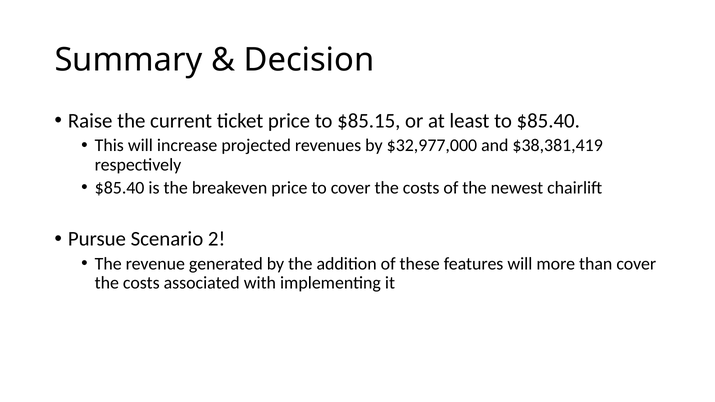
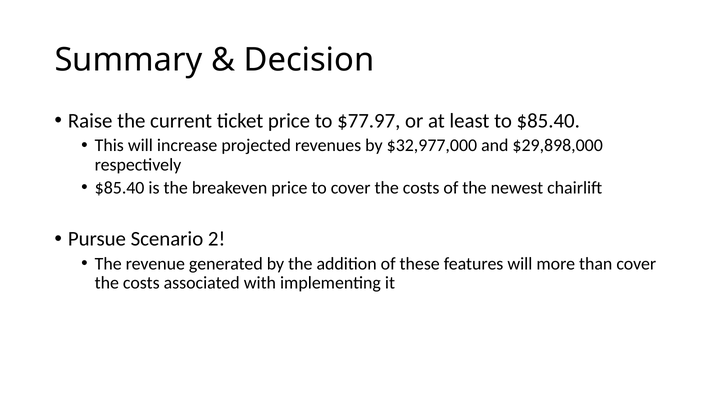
$85.15: $85.15 -> $77.97
$38,381,419: $38,381,419 -> $29,898,000
